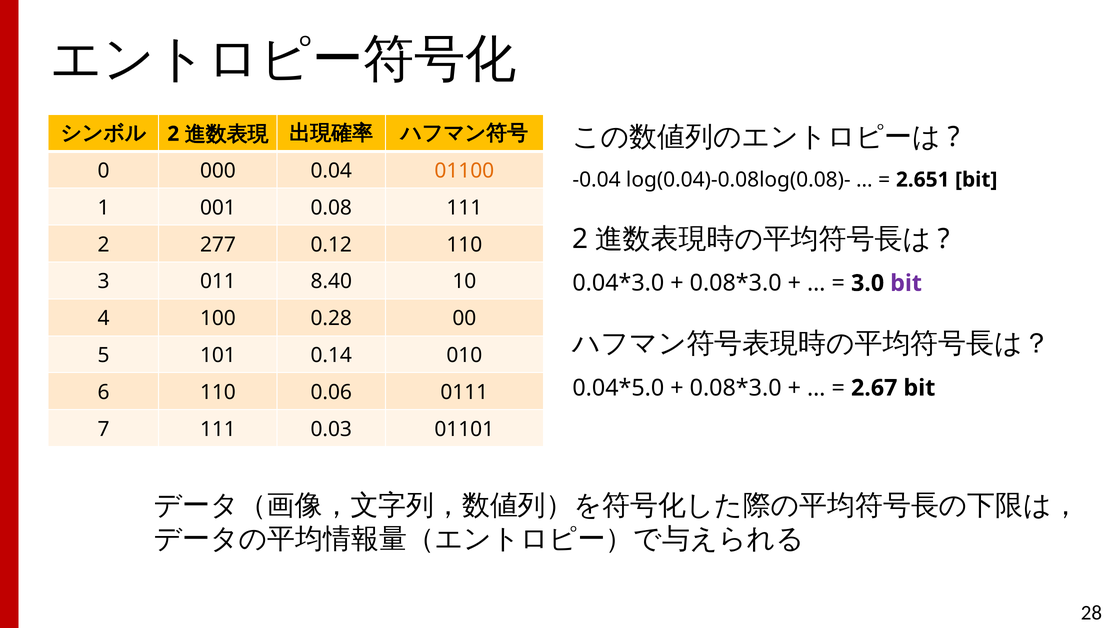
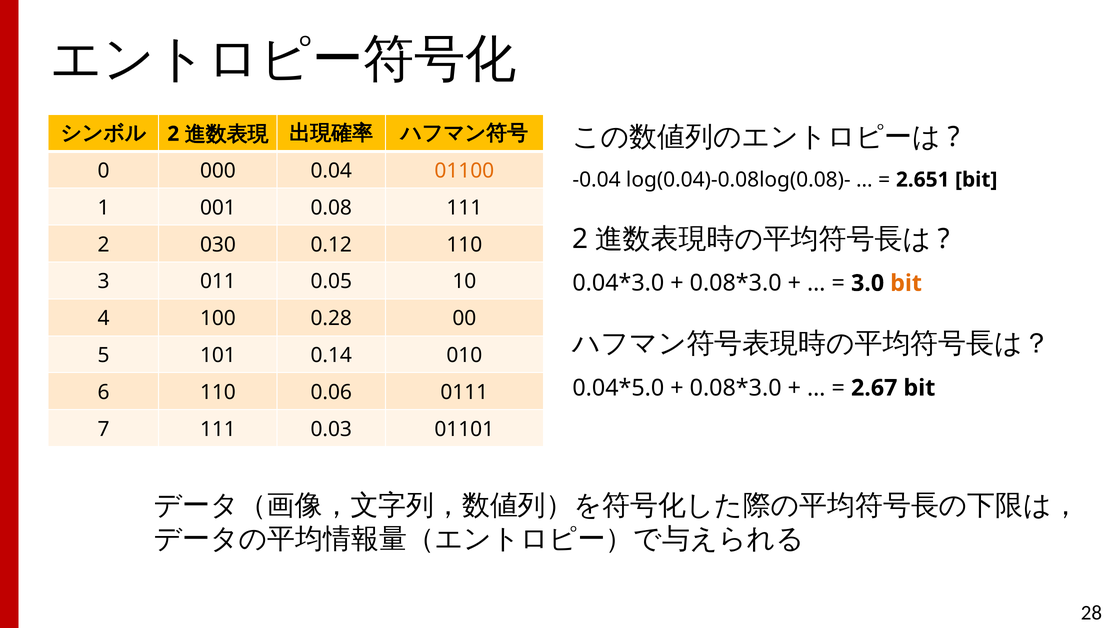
277: 277 -> 030
8.40: 8.40 -> 0.05
bit at (906, 283) colour: purple -> orange
